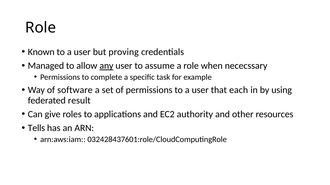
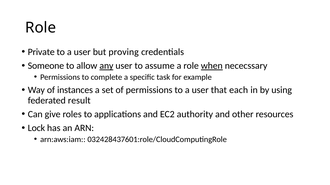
Known: Known -> Private
Managed: Managed -> Someone
when underline: none -> present
software: software -> instances
Tells: Tells -> Lock
